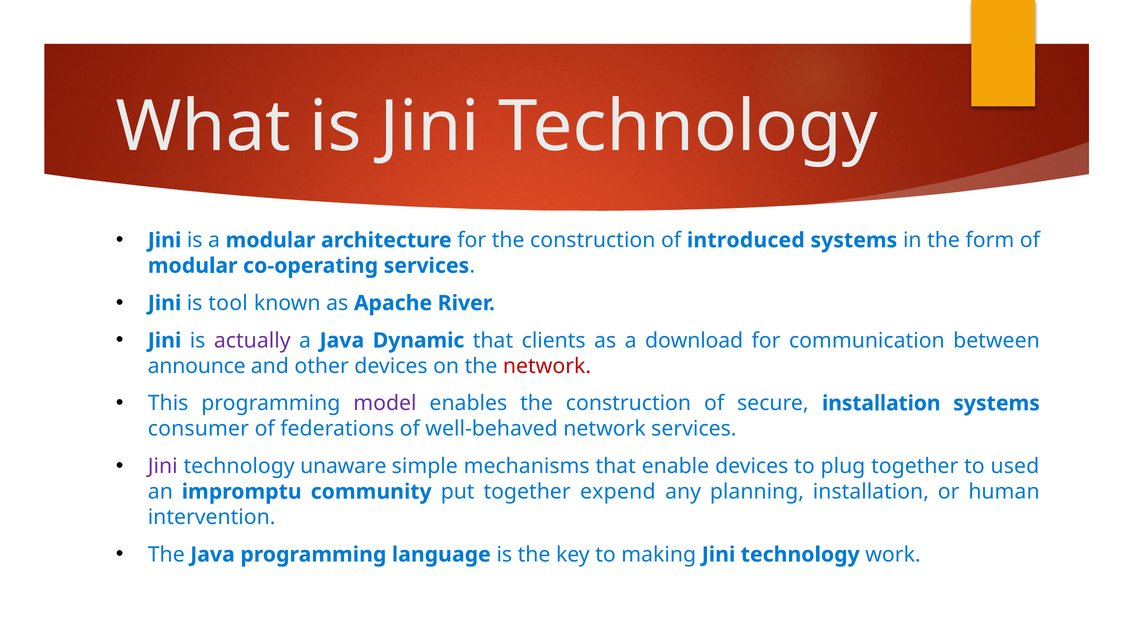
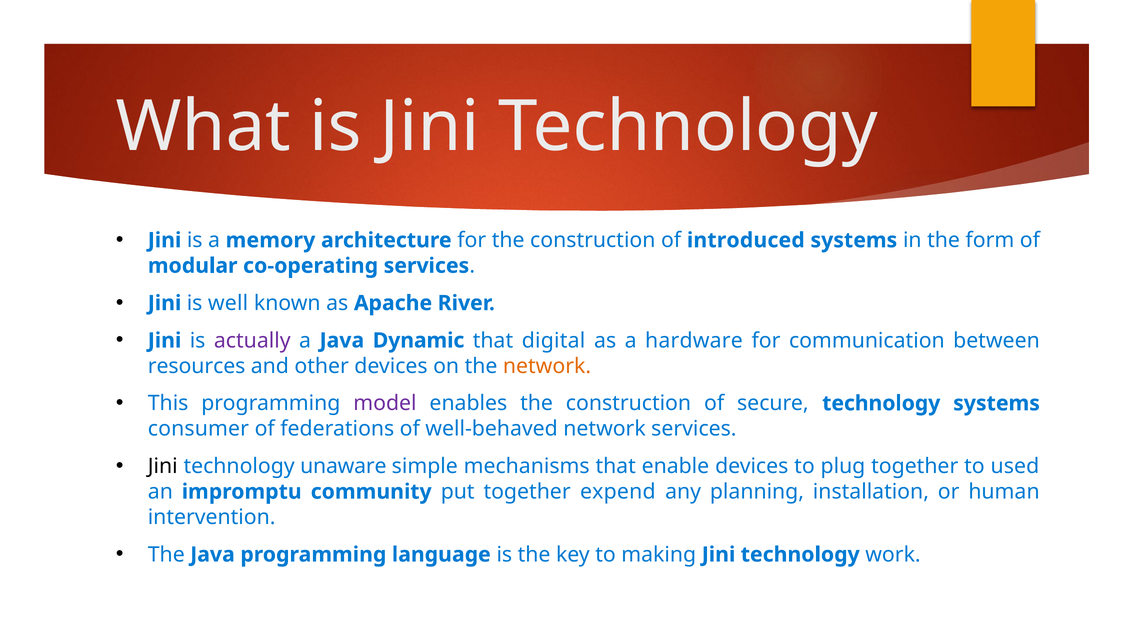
a modular: modular -> memory
tool: tool -> well
clients: clients -> digital
download: download -> hardware
announce: announce -> resources
network at (547, 366) colour: red -> orange
secure installation: installation -> technology
Jini at (163, 466) colour: purple -> black
